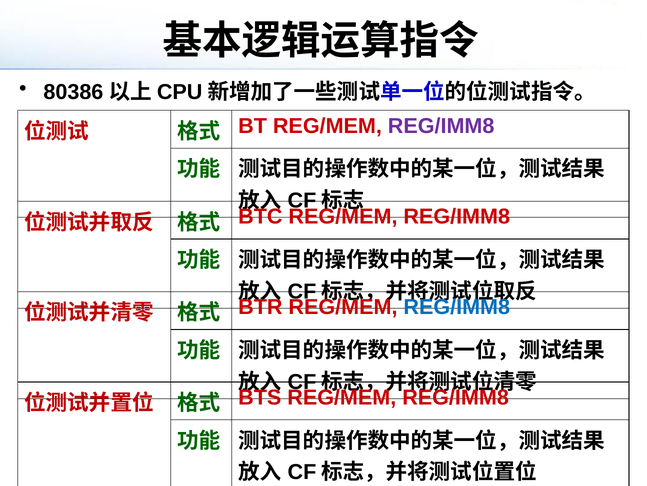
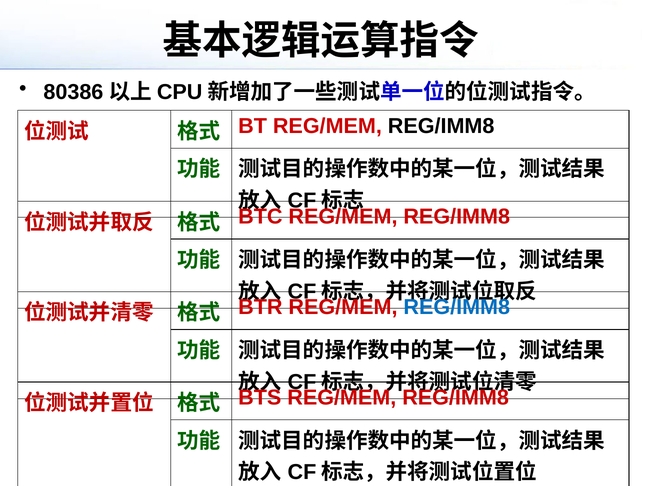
REG/IMM8 at (441, 126) colour: purple -> black
